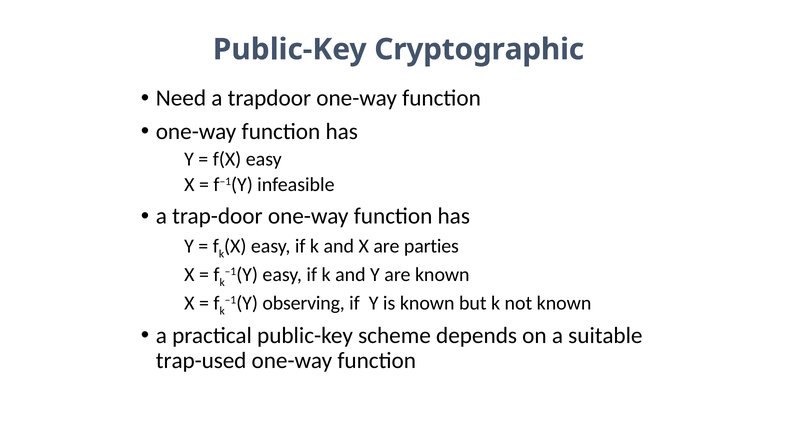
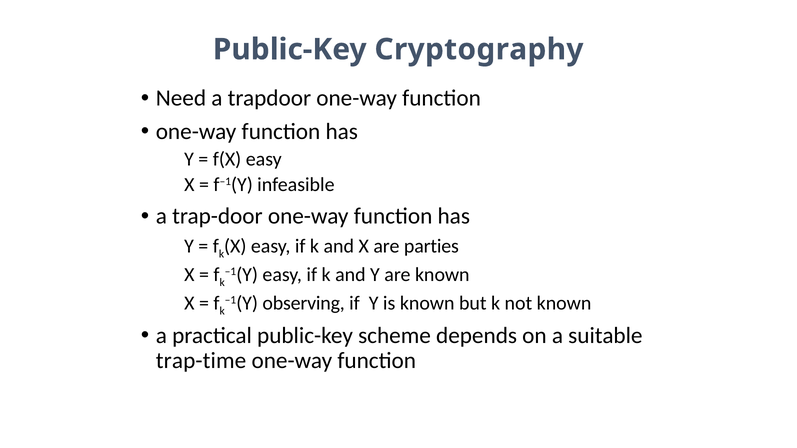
Cryptographic: Cryptographic -> Cryptography
trap-used: trap-used -> trap-time
